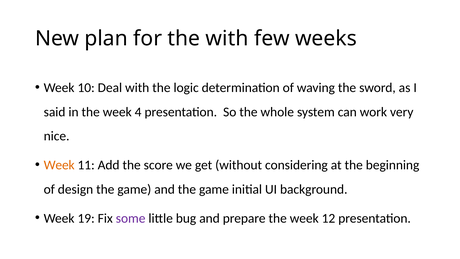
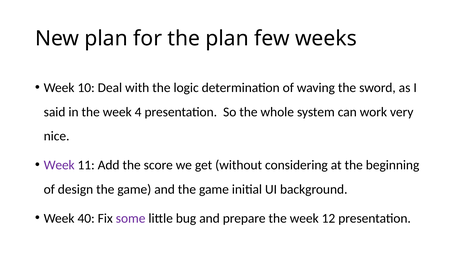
the with: with -> plan
Week at (59, 165) colour: orange -> purple
19: 19 -> 40
